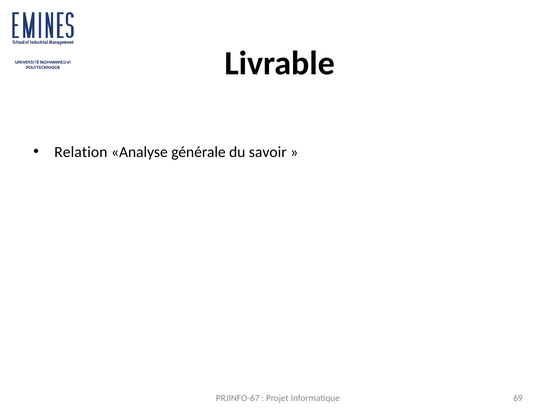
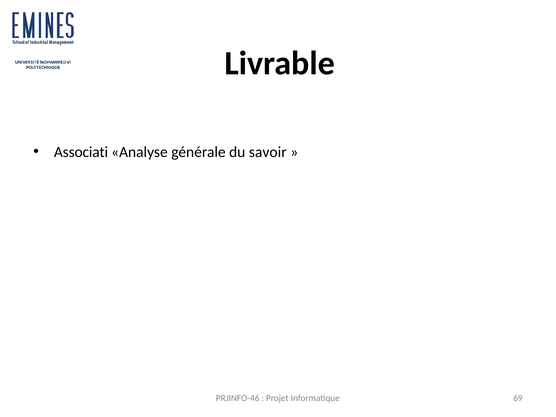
Relation: Relation -> Associati
PRJINFO-67: PRJINFO-67 -> PRJINFO-46
